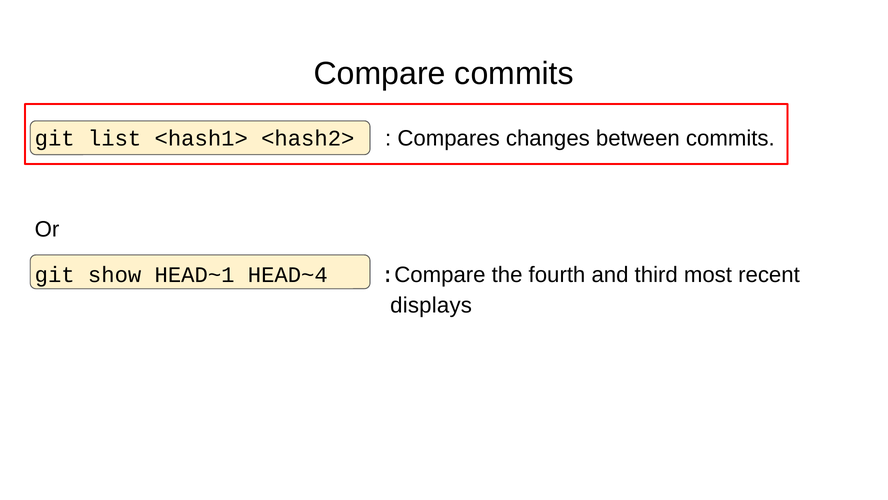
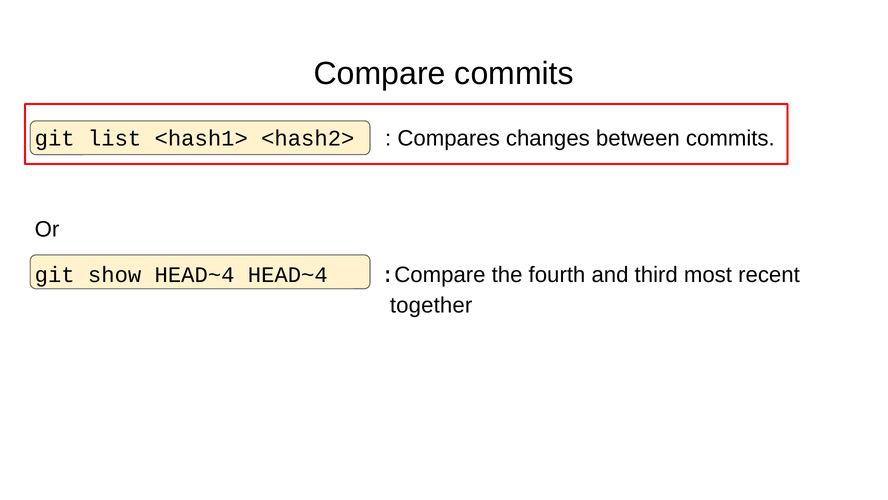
show HEAD~1: HEAD~1 -> HEAD~4
displays: displays -> together
